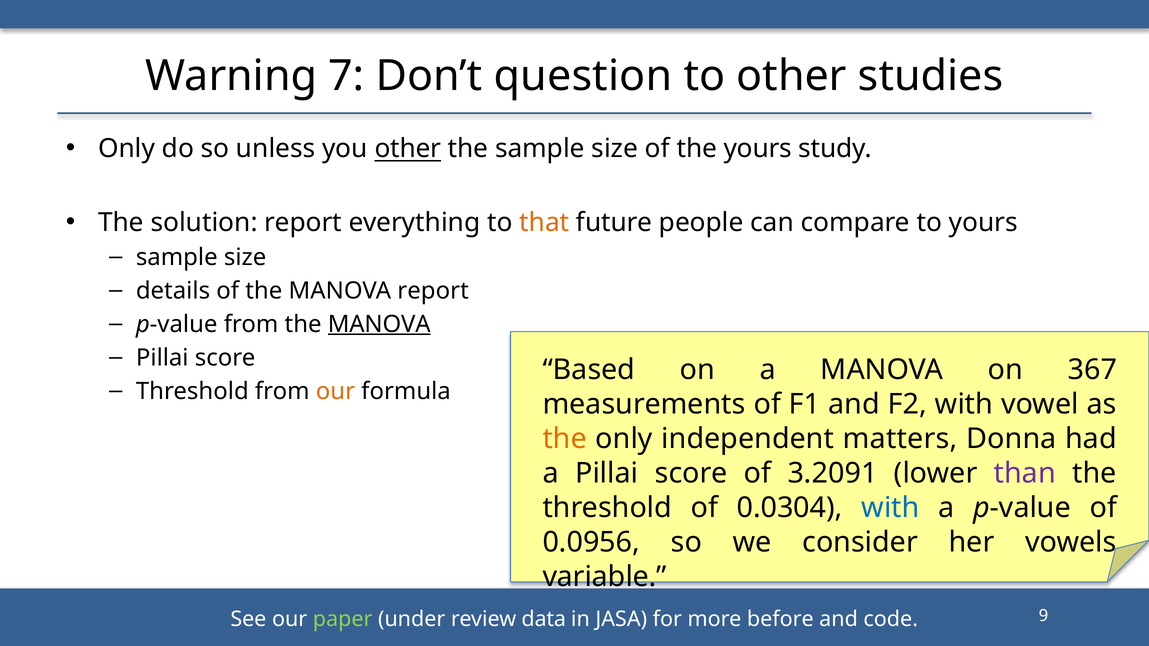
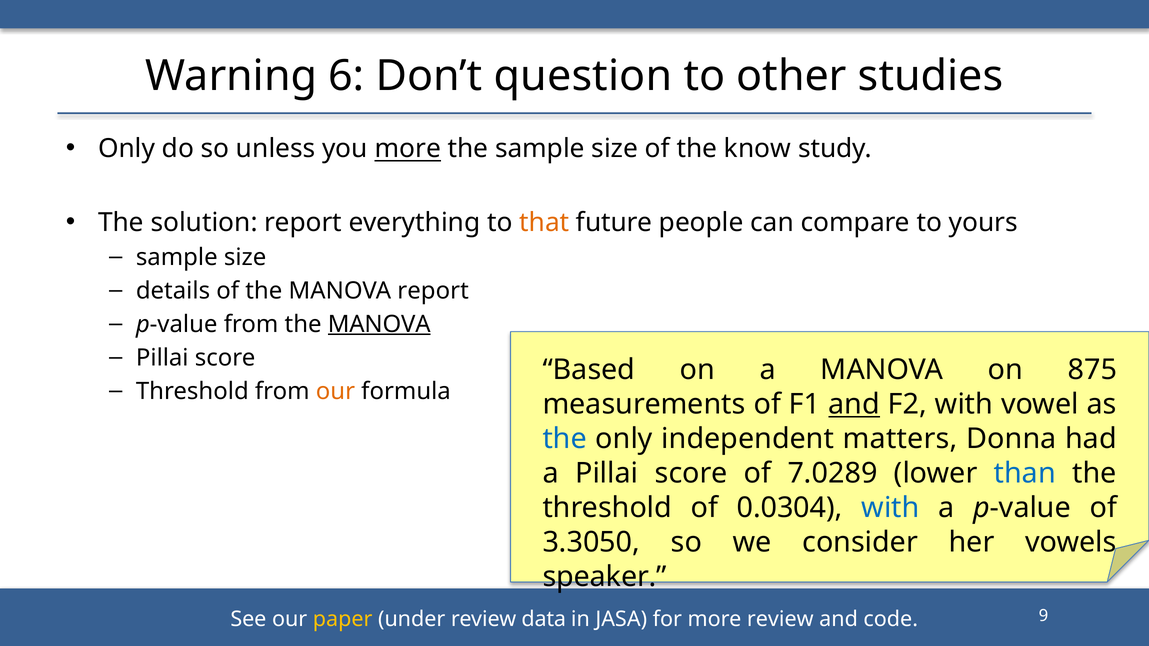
7: 7 -> 6
you other: other -> more
the yours: yours -> know
367: 367 -> 875
and at (854, 405) underline: none -> present
the at (565, 439) colour: orange -> blue
3.2091: 3.2091 -> 7.0289
than colour: purple -> blue
0.0956: 0.0956 -> 3.3050
variable: variable -> speaker
paper colour: light green -> yellow
more before: before -> review
